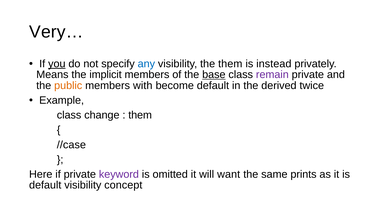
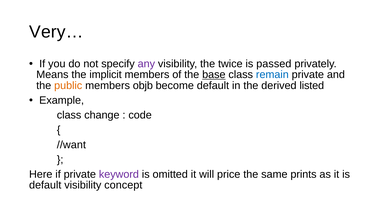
you underline: present -> none
any colour: blue -> purple
the them: them -> twice
instead: instead -> passed
remain colour: purple -> blue
with: with -> objb
twice: twice -> listed
them at (140, 115): them -> code
//case: //case -> //want
want: want -> price
